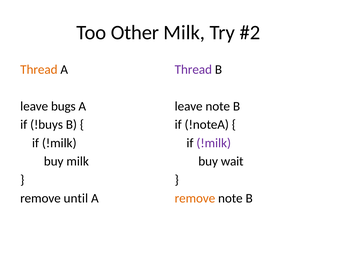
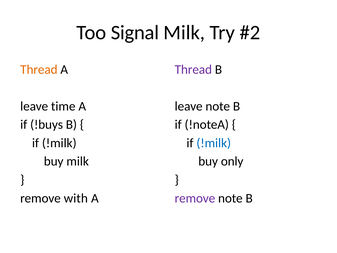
Other: Other -> Signal
bugs: bugs -> time
!milk at (214, 143) colour: purple -> blue
wait: wait -> only
until: until -> with
remove at (195, 198) colour: orange -> purple
